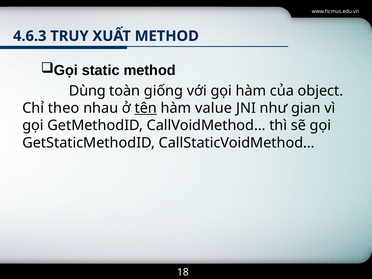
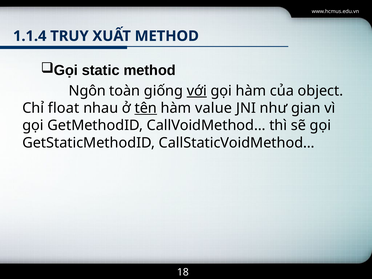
4.6.3: 4.6.3 -> 1.1.4
Dùng: Dùng -> Ngôn
với underline: none -> present
theo: theo -> float
